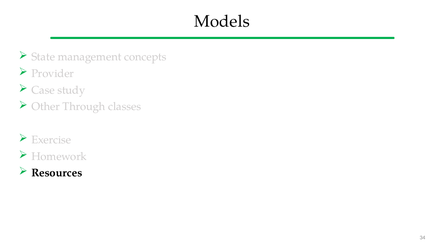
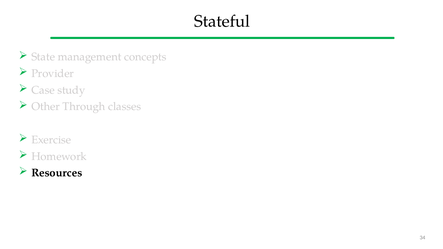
Models: Models -> Stateful
